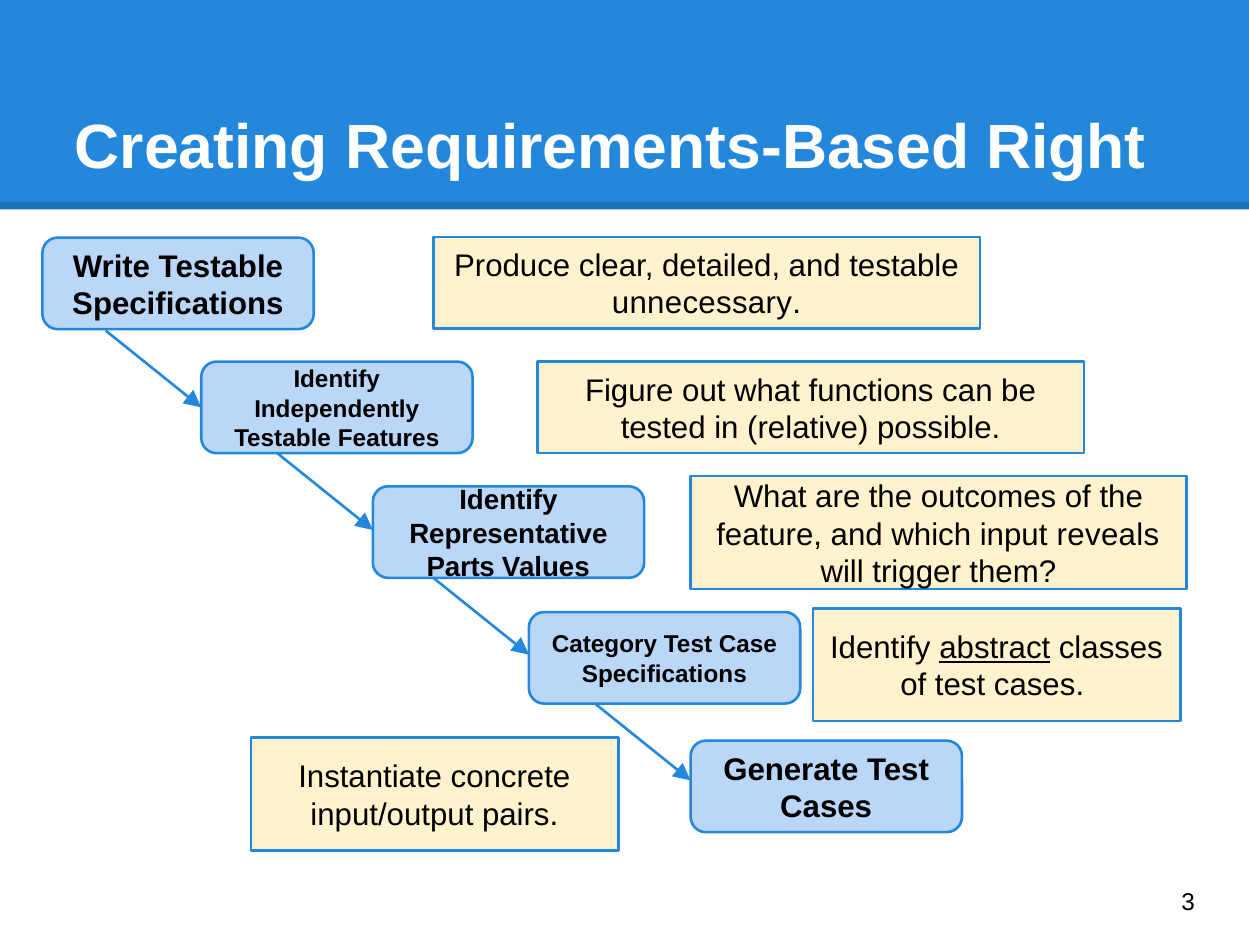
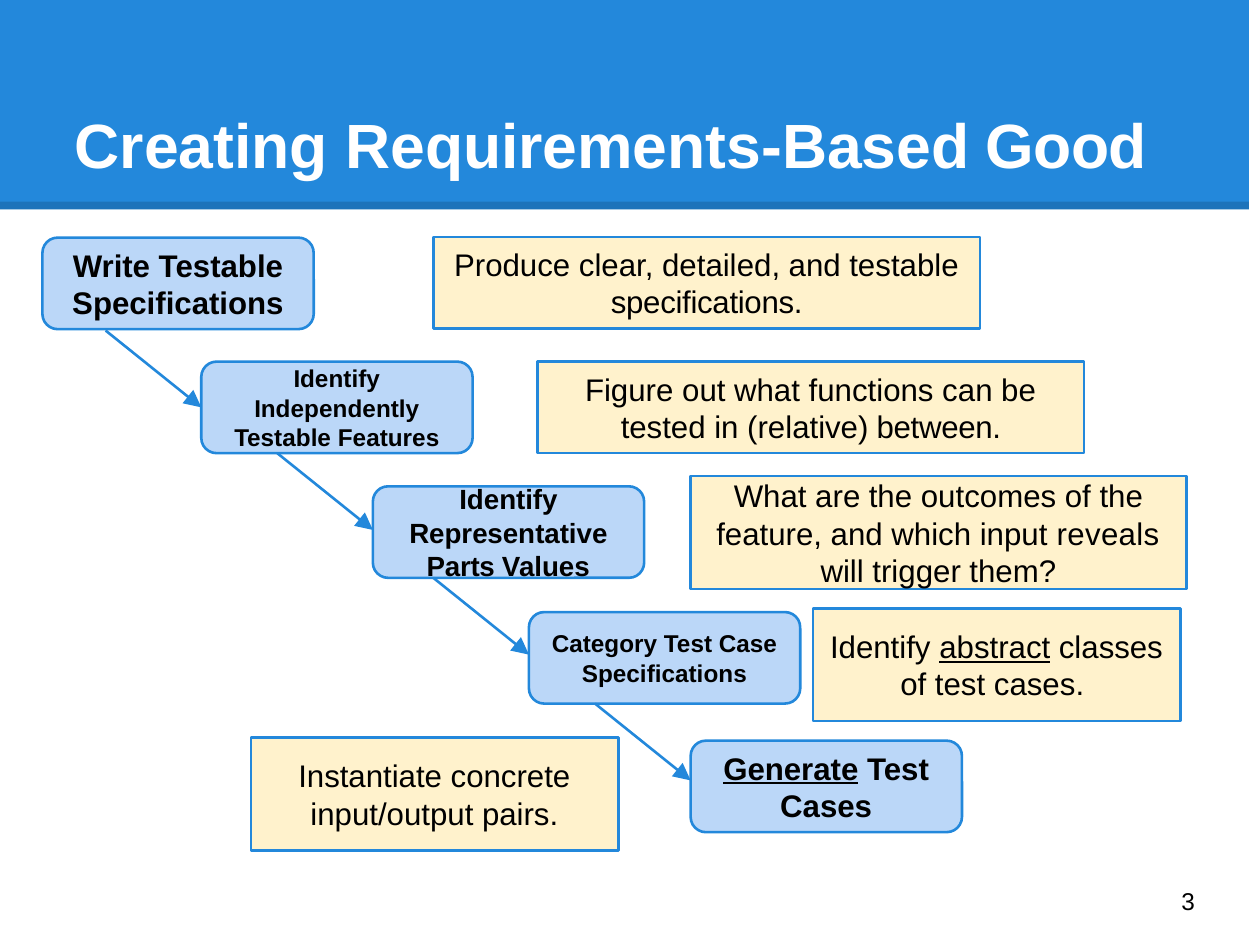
Right: Right -> Good
unnecessary at (706, 303): unnecessary -> specifications
possible: possible -> between
Generate underline: none -> present
